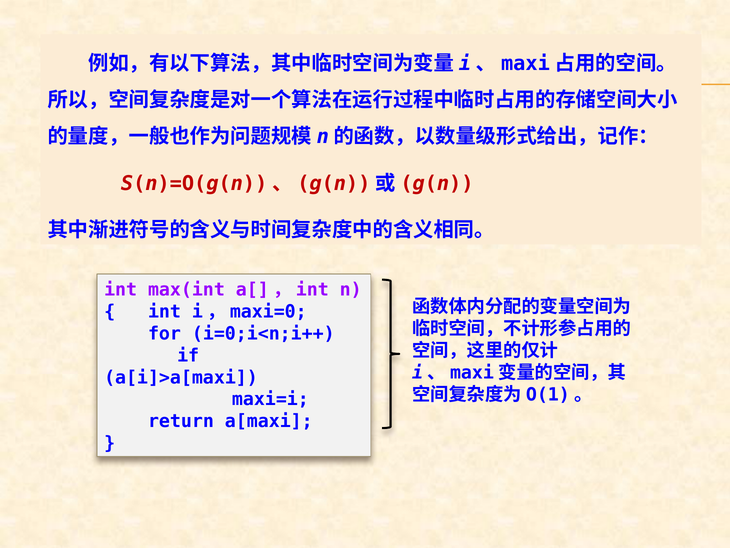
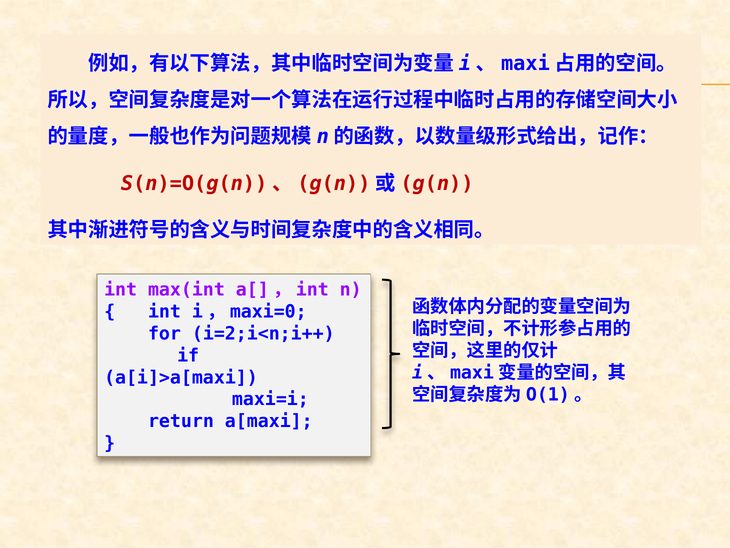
i=0;i<n;i++: i=0;i<n;i++ -> i=2;i<n;i++
